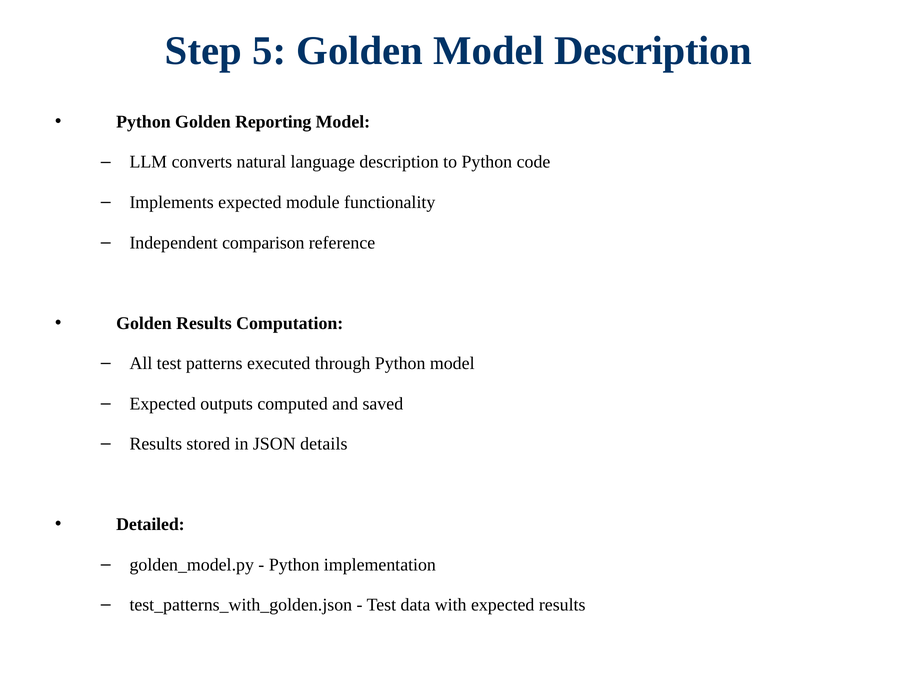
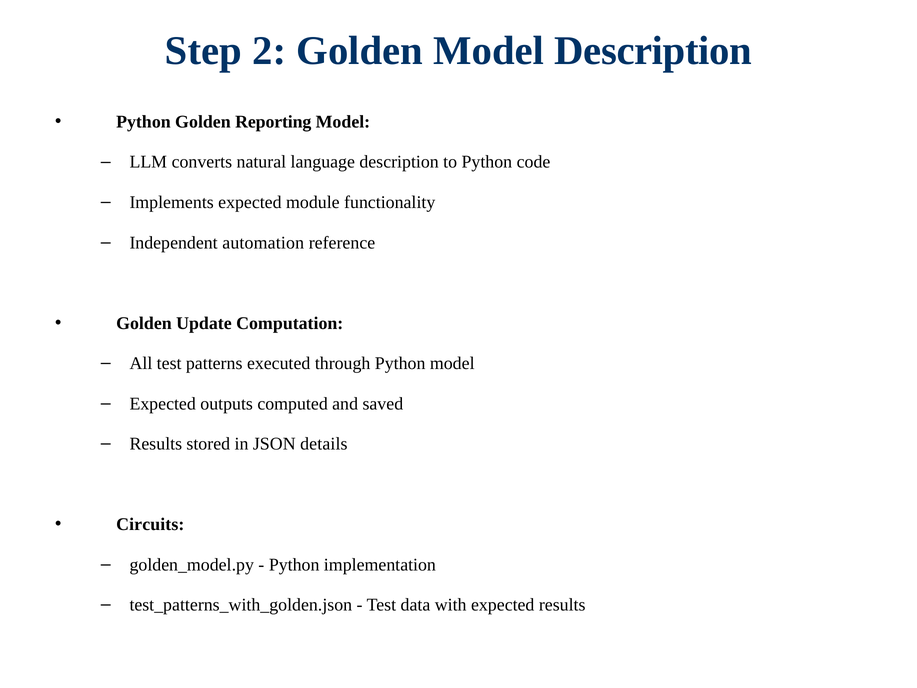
5: 5 -> 2
comparison: comparison -> automation
Golden Results: Results -> Update
Detailed: Detailed -> Circuits
